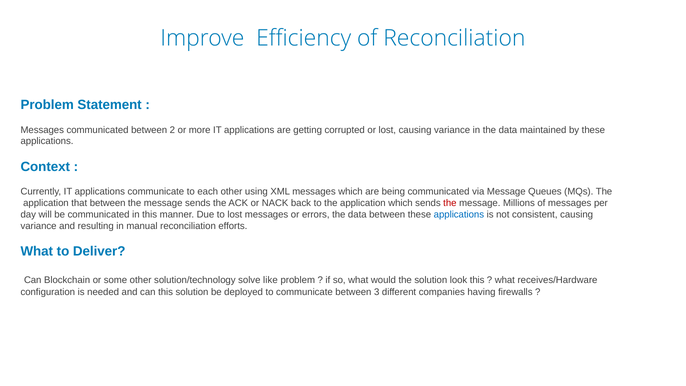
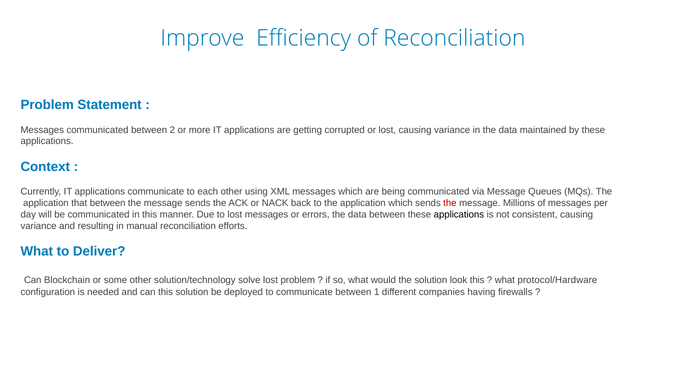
applications at (459, 214) colour: blue -> black
solve like: like -> lost
receives/Hardware: receives/Hardware -> protocol/Hardware
3: 3 -> 1
